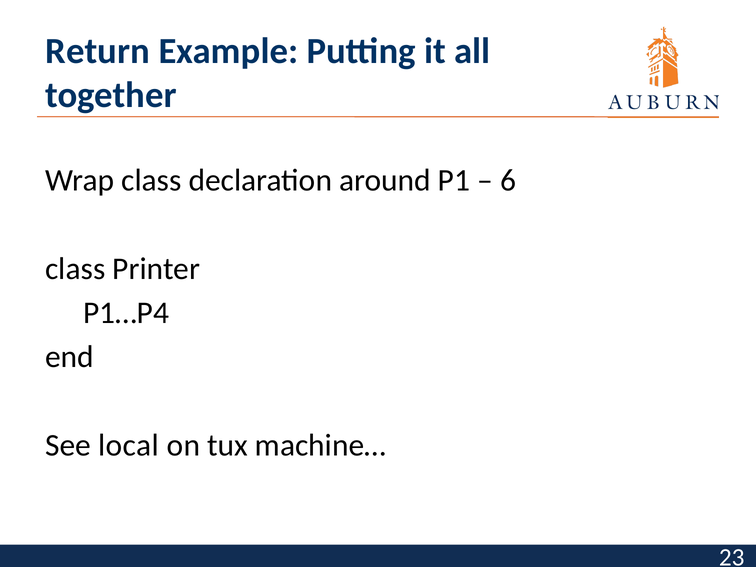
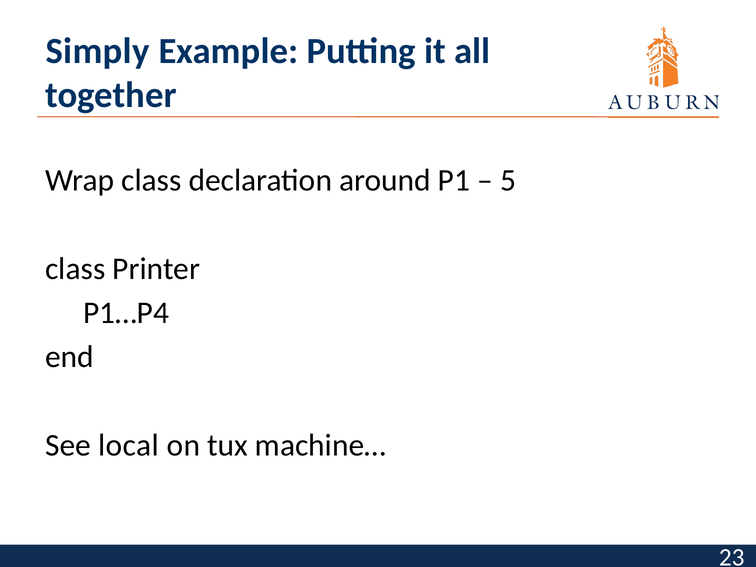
Return: Return -> Simply
6: 6 -> 5
